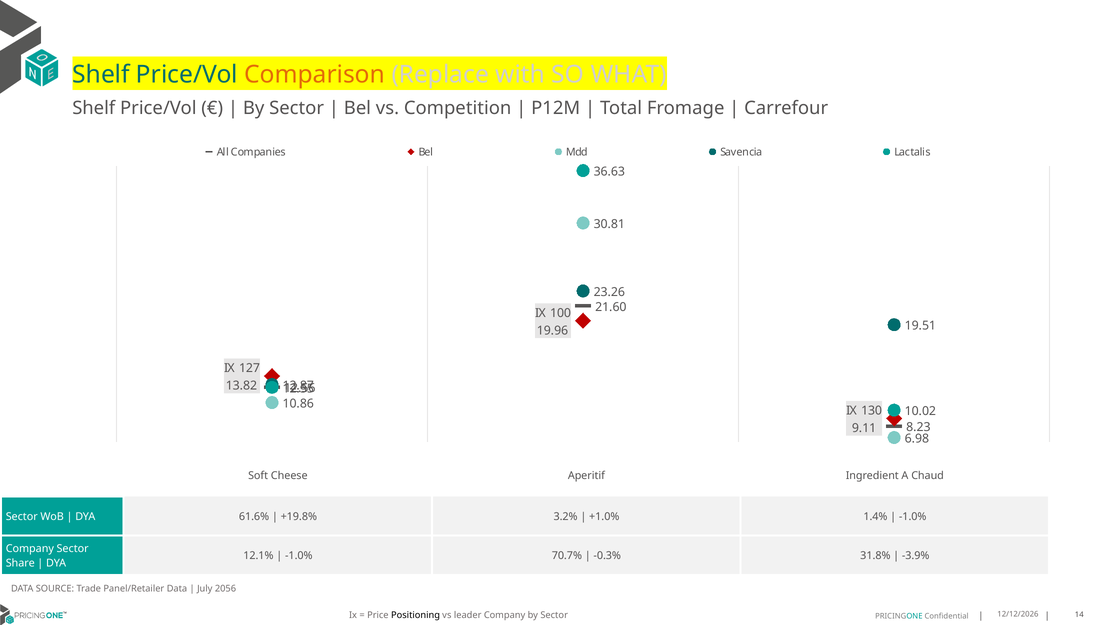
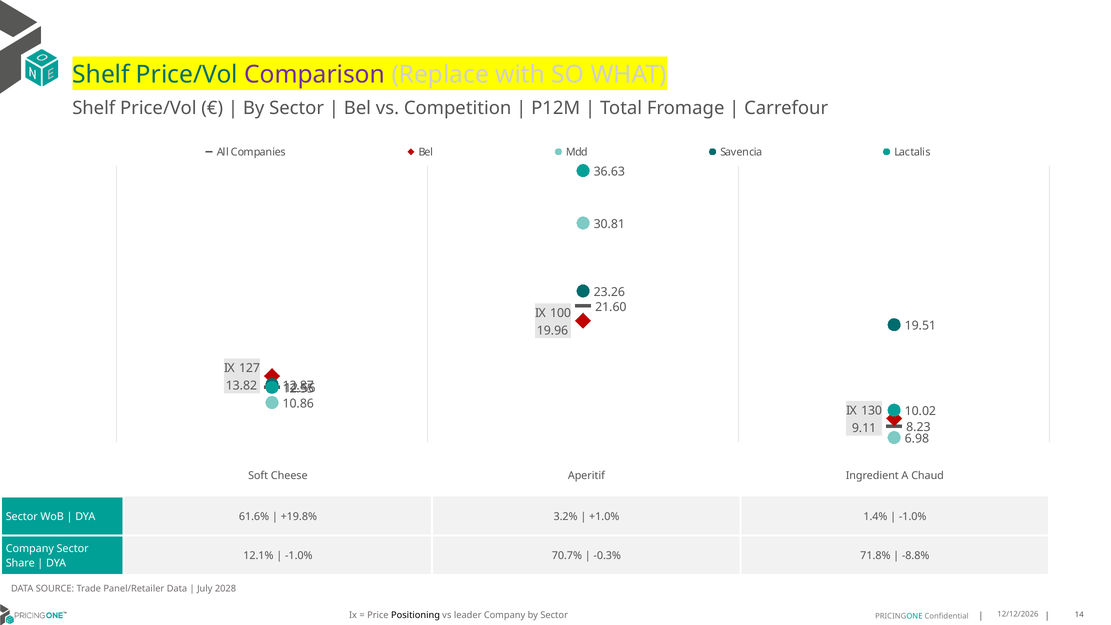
Comparison colour: orange -> purple
31.8%: 31.8% -> 71.8%
-3.9%: -3.9% -> -8.8%
2056: 2056 -> 2028
